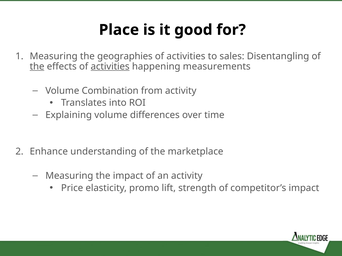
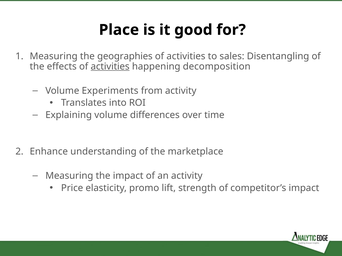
the at (37, 67) underline: present -> none
measurements: measurements -> decomposition
Combination: Combination -> Experiments
